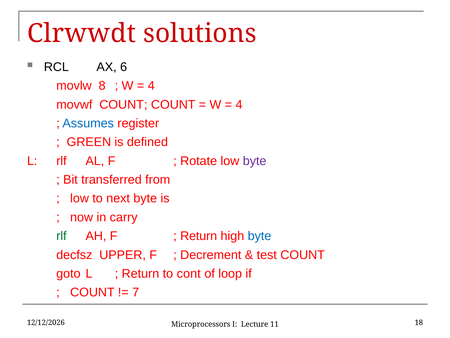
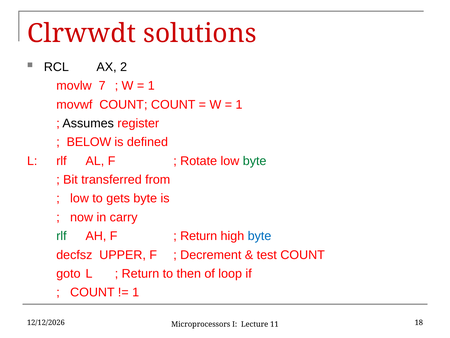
6: 6 -> 2
8: 8 -> 7
4 at (151, 86): 4 -> 1
4 at (239, 104): 4 -> 1
Assumes colour: blue -> black
GREEN: GREEN -> BELOW
byte at (255, 161) colour: purple -> green
next: next -> gets
cont: cont -> then
7 at (136, 292): 7 -> 1
